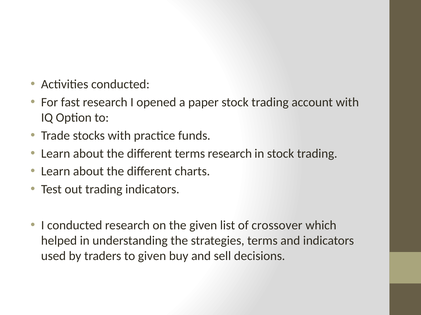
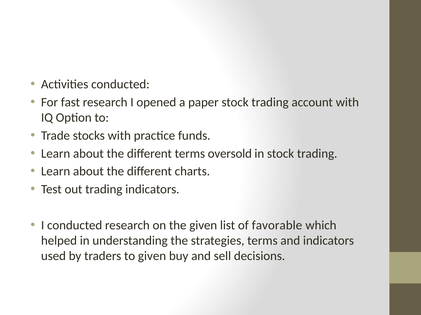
terms research: research -> oversold
crossover: crossover -> favorable
